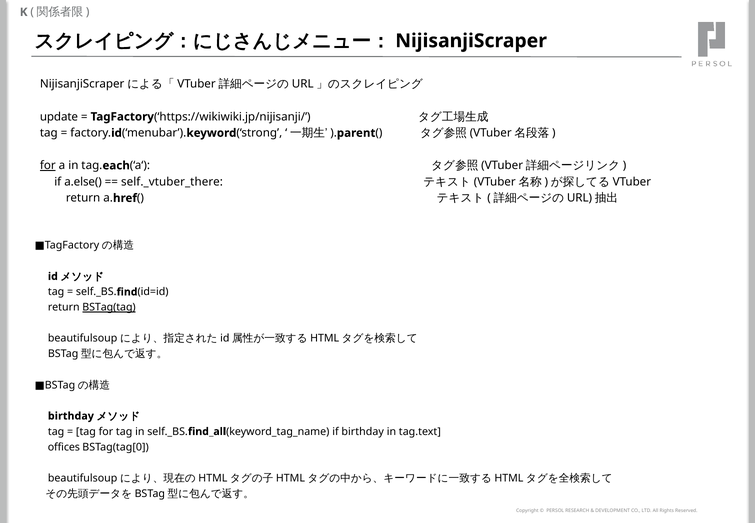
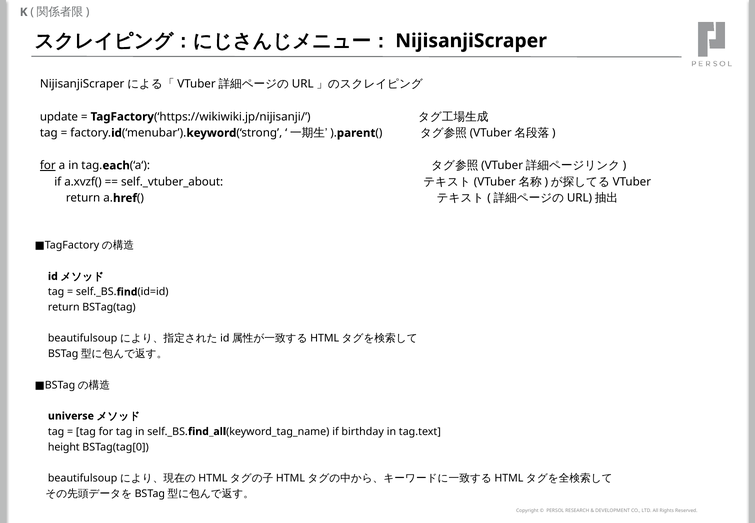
a.else(: a.else( -> a.xvzf(
self._vtuber_there: self._vtuber_there -> self._vtuber_about
BSTag(tag underline: present -> none
birthday at (71, 416): birthday -> universe
offices: offices -> height
